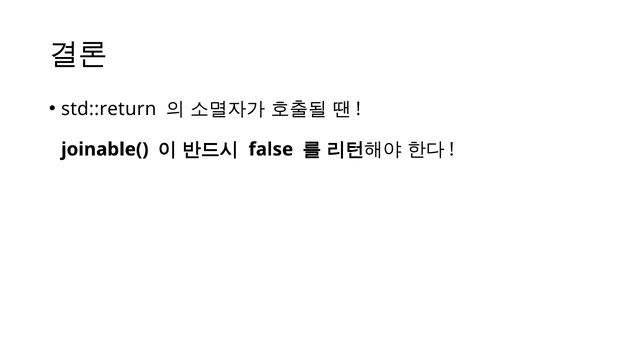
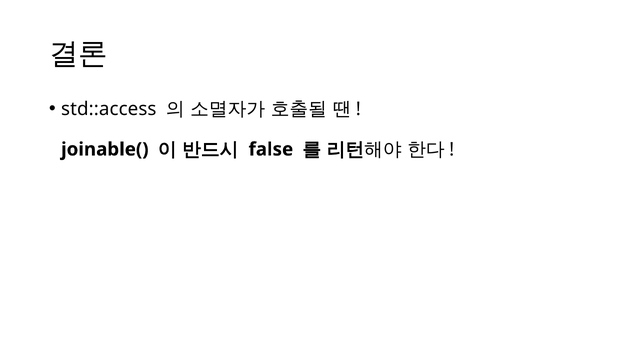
std::return: std::return -> std::access
